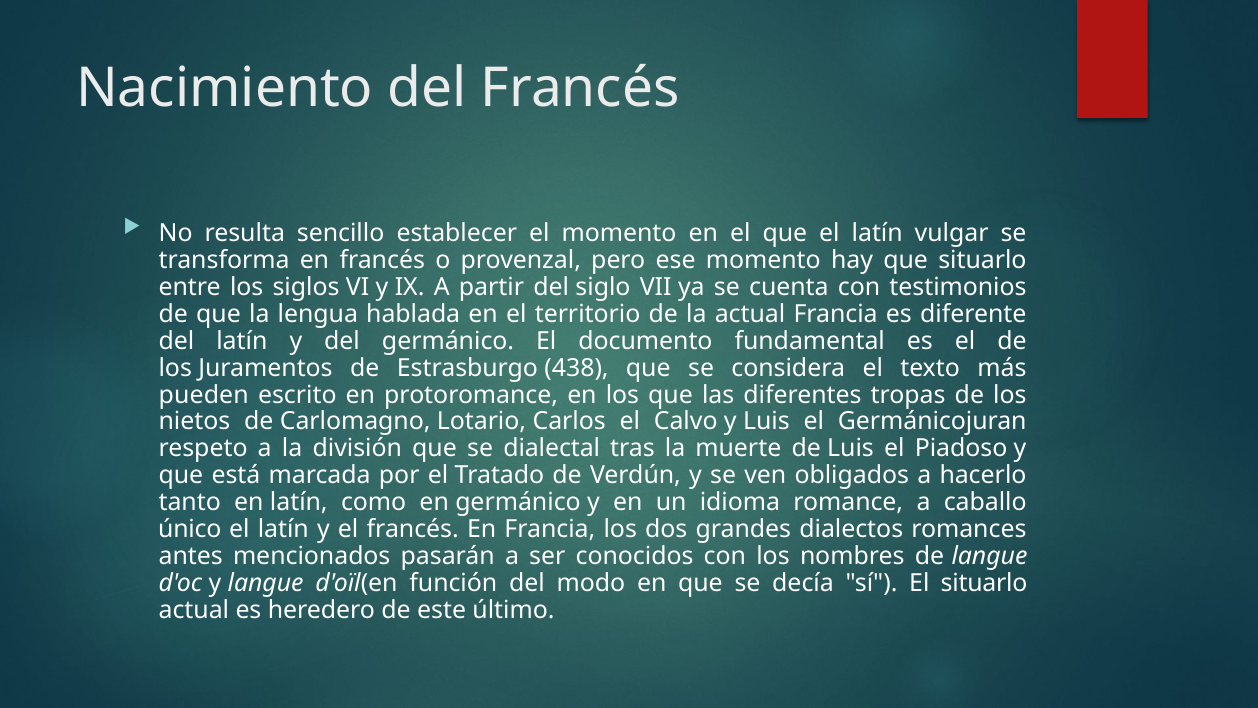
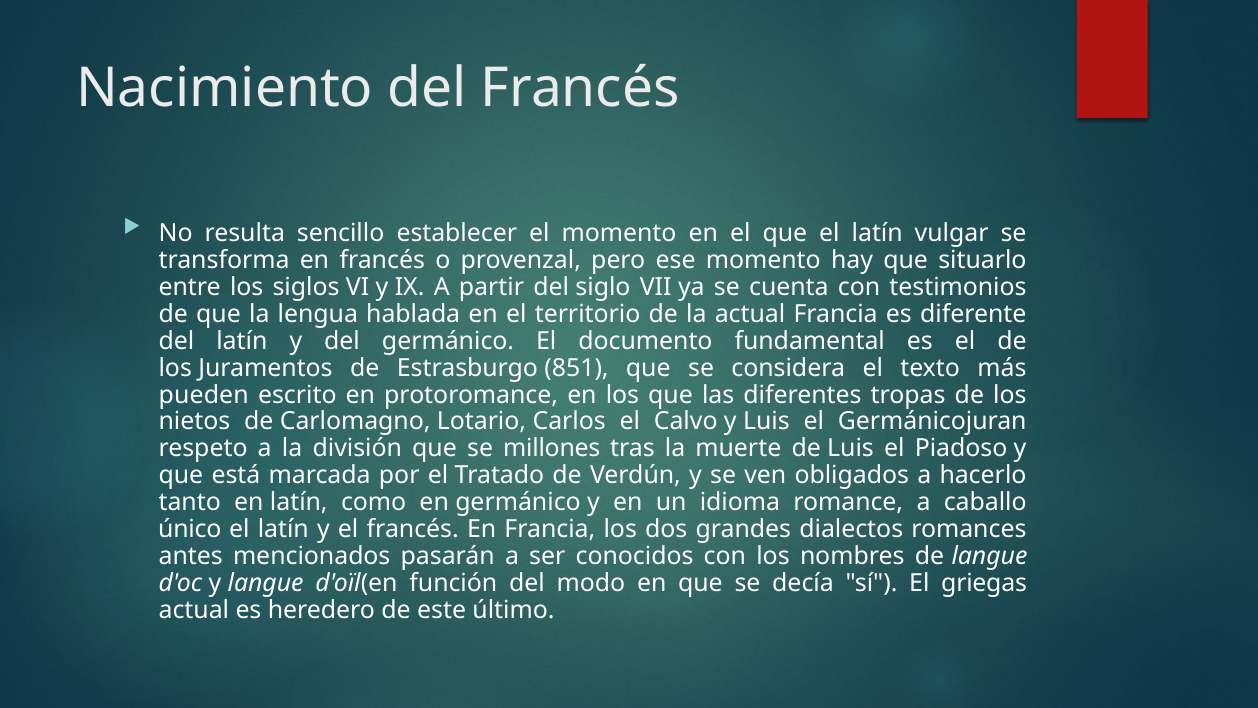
438: 438 -> 851
dialectal: dialectal -> millones
El situarlo: situarlo -> griegas
